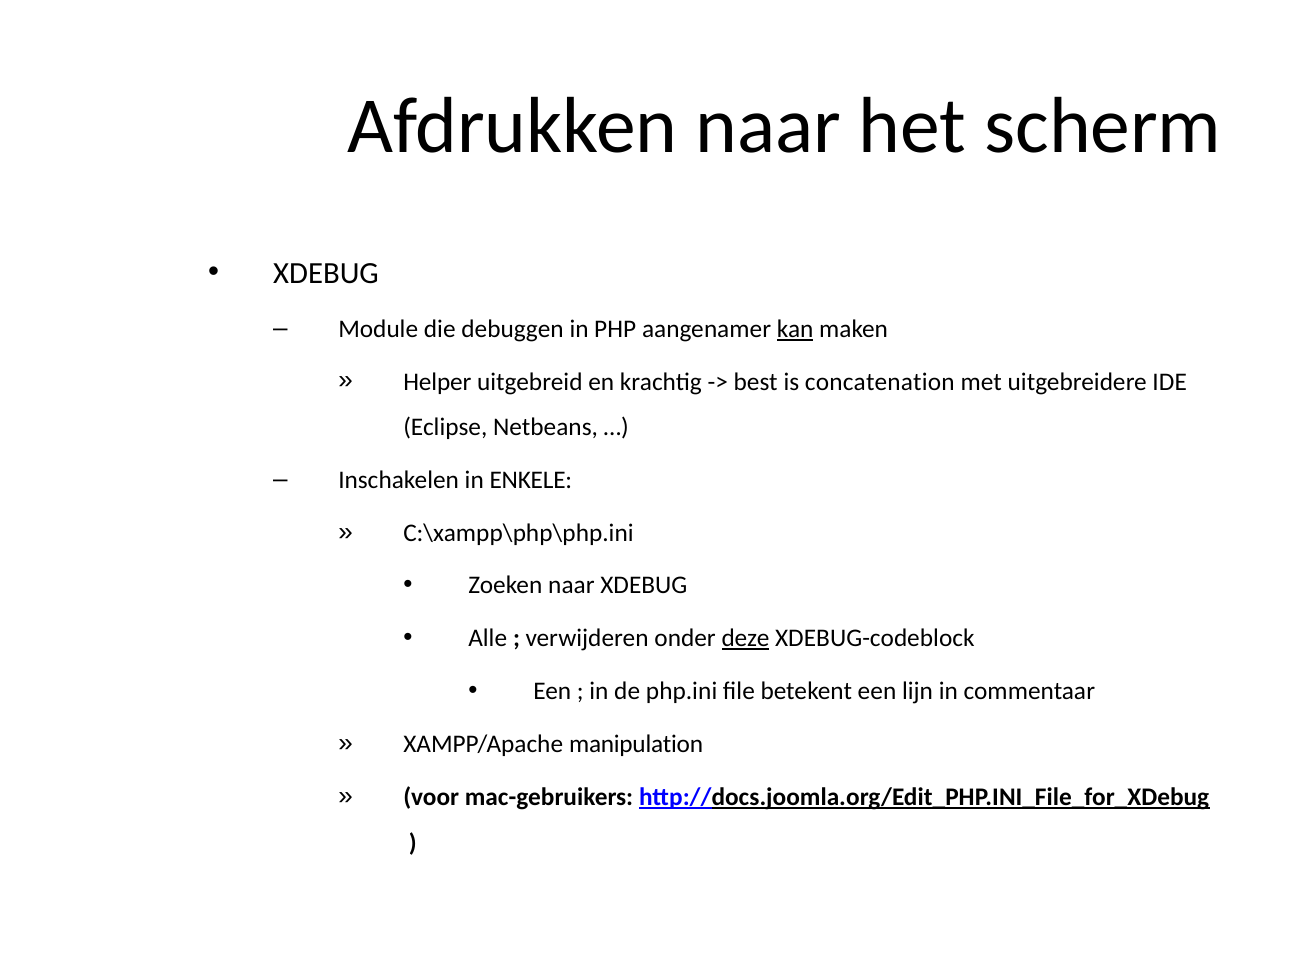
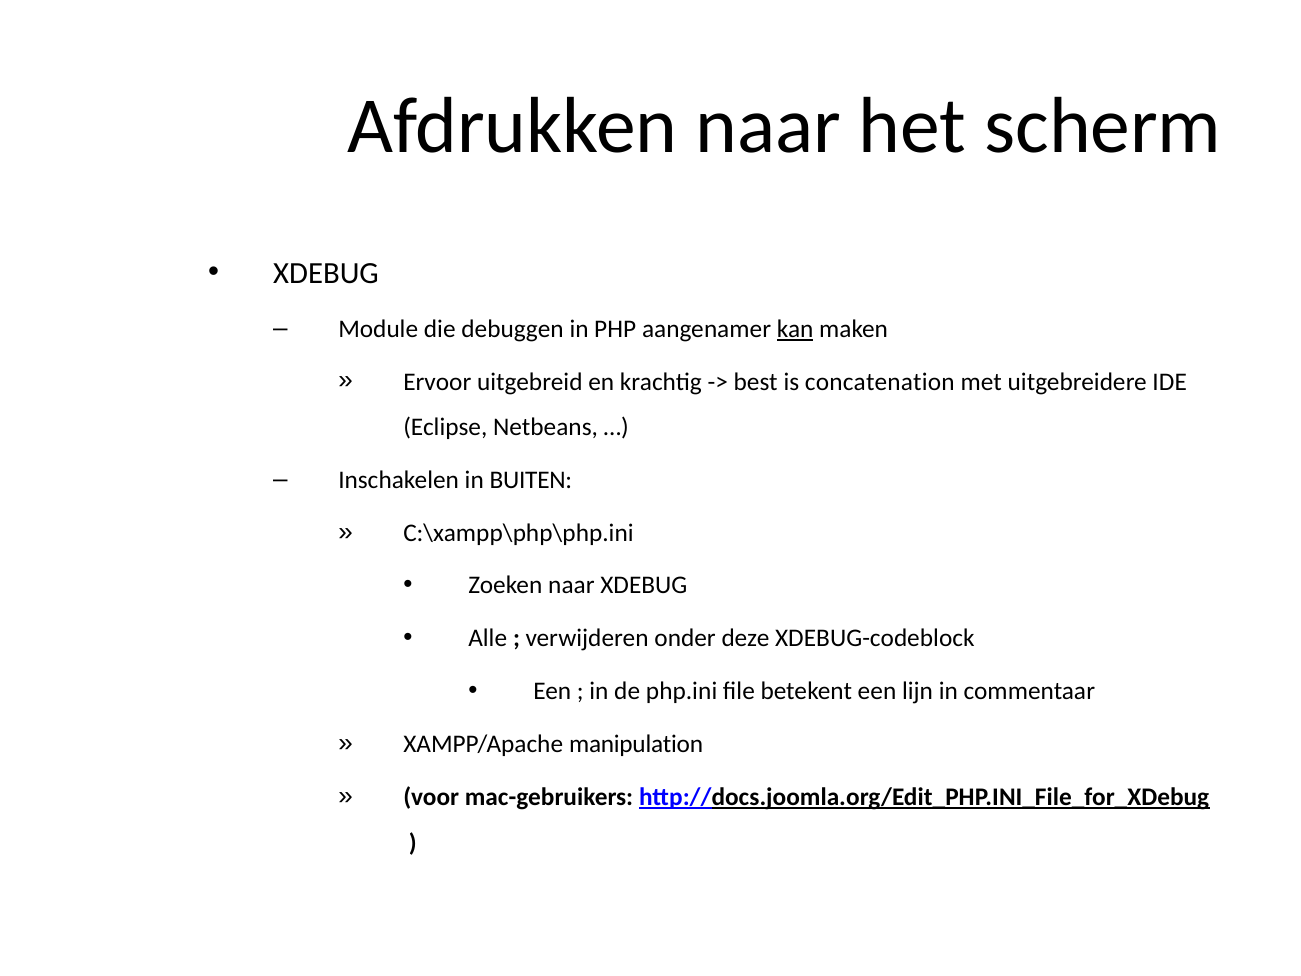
Helper: Helper -> Ervoor
ENKELE: ENKELE -> BUITEN
deze underline: present -> none
